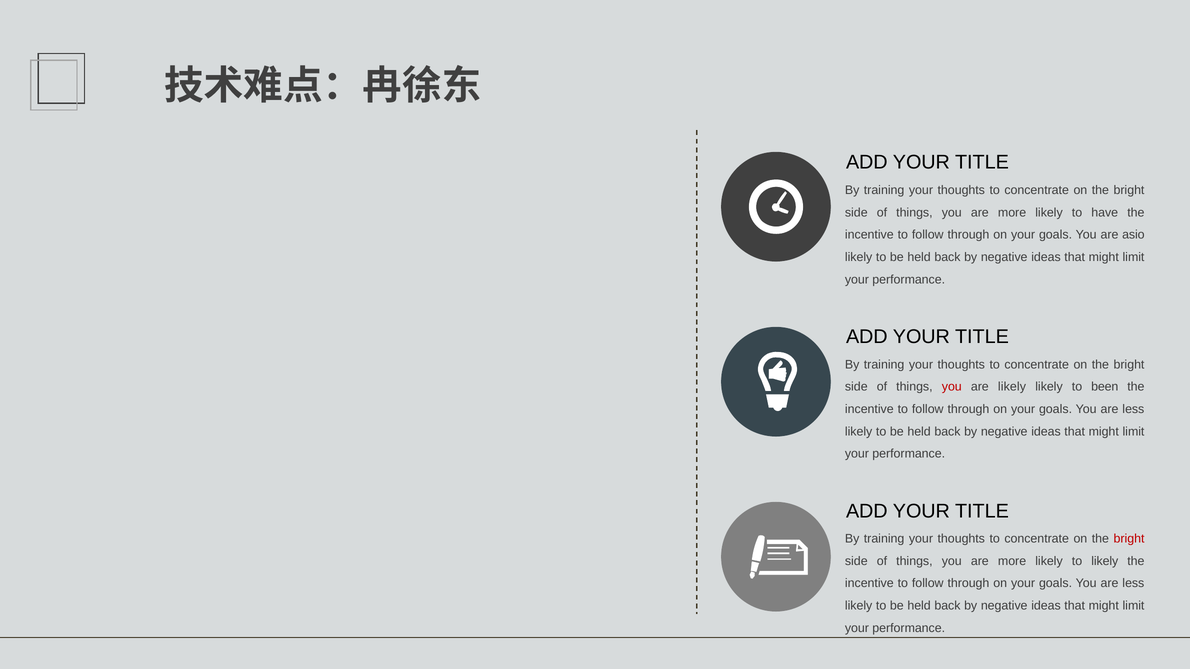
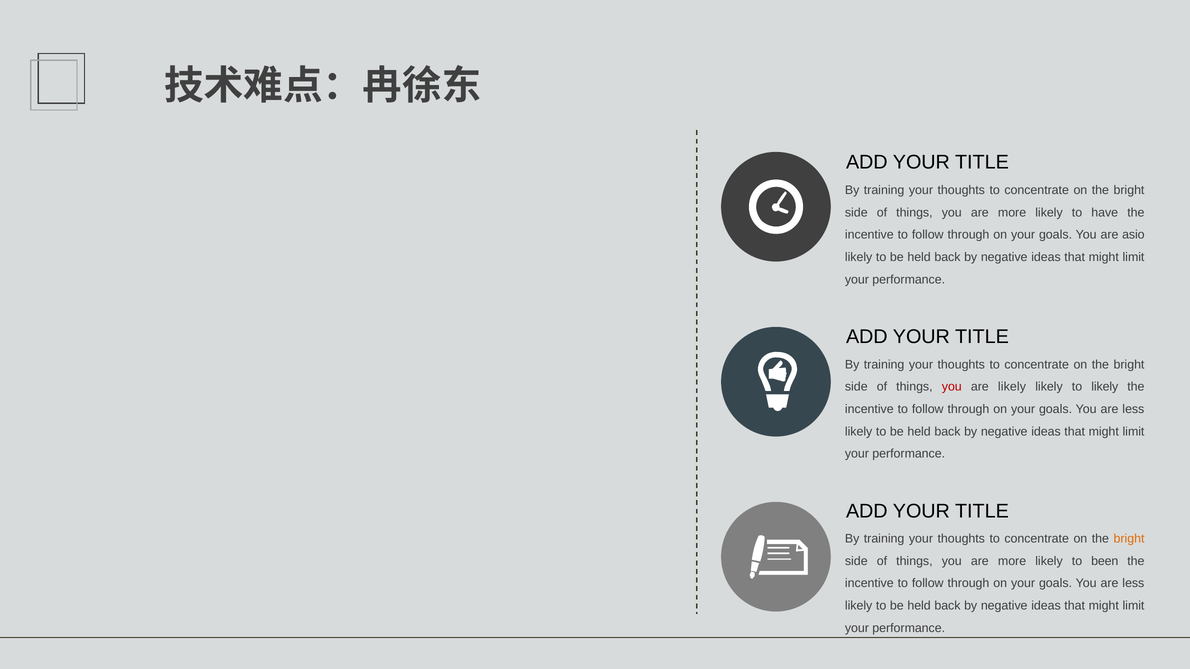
to been: been -> likely
bright at (1129, 539) colour: red -> orange
to likely: likely -> been
